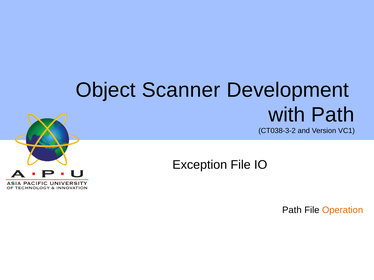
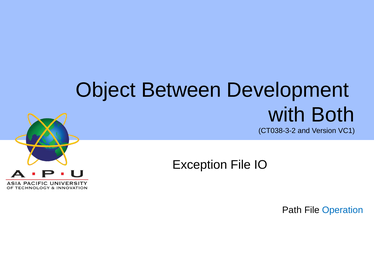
Scanner: Scanner -> Between
with Path: Path -> Both
Operation colour: orange -> blue
